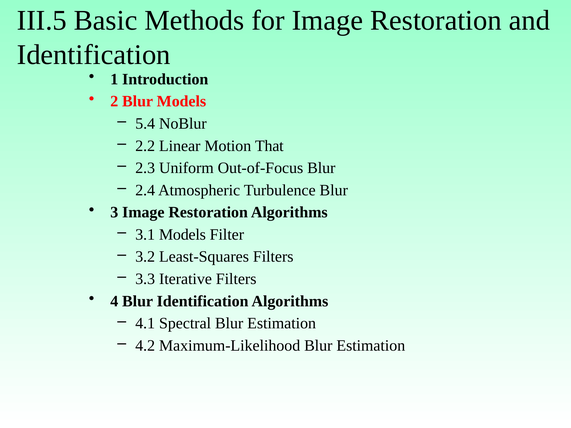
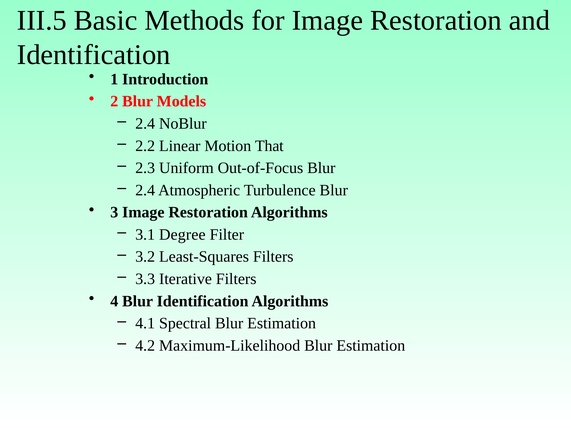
5.4 at (145, 124): 5.4 -> 2.4
3.1 Models: Models -> Degree
